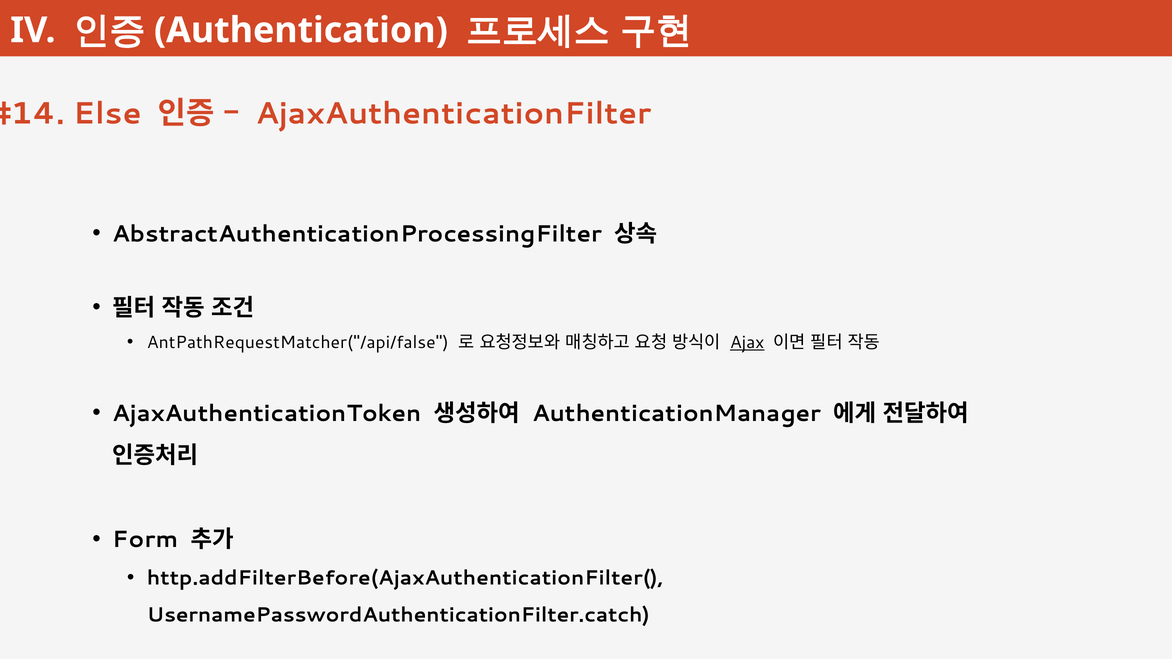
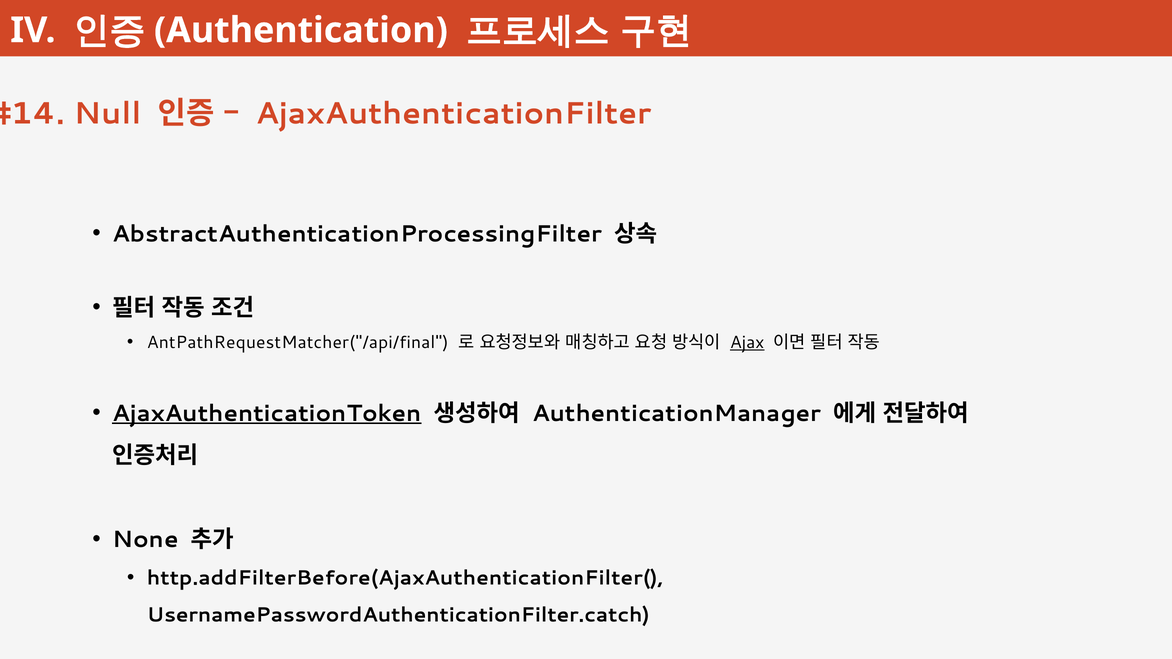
Else: Else -> Null
AntPathRequestMatcher("/api/false: AntPathRequestMatcher("/api/false -> AntPathRequestMatcher("/api/final
AjaxAuthenticationToken underline: none -> present
Form: Form -> None
